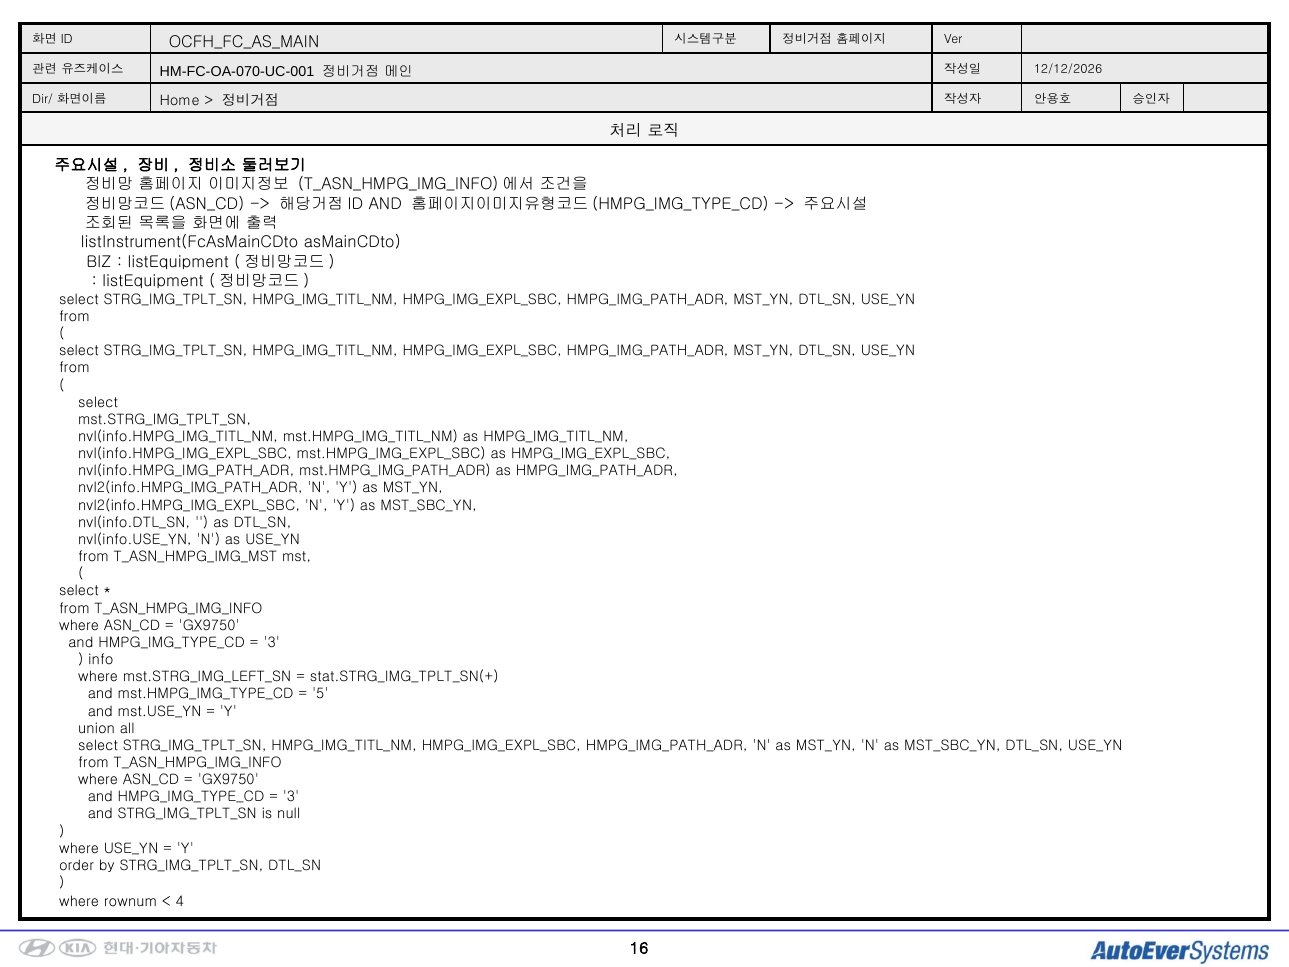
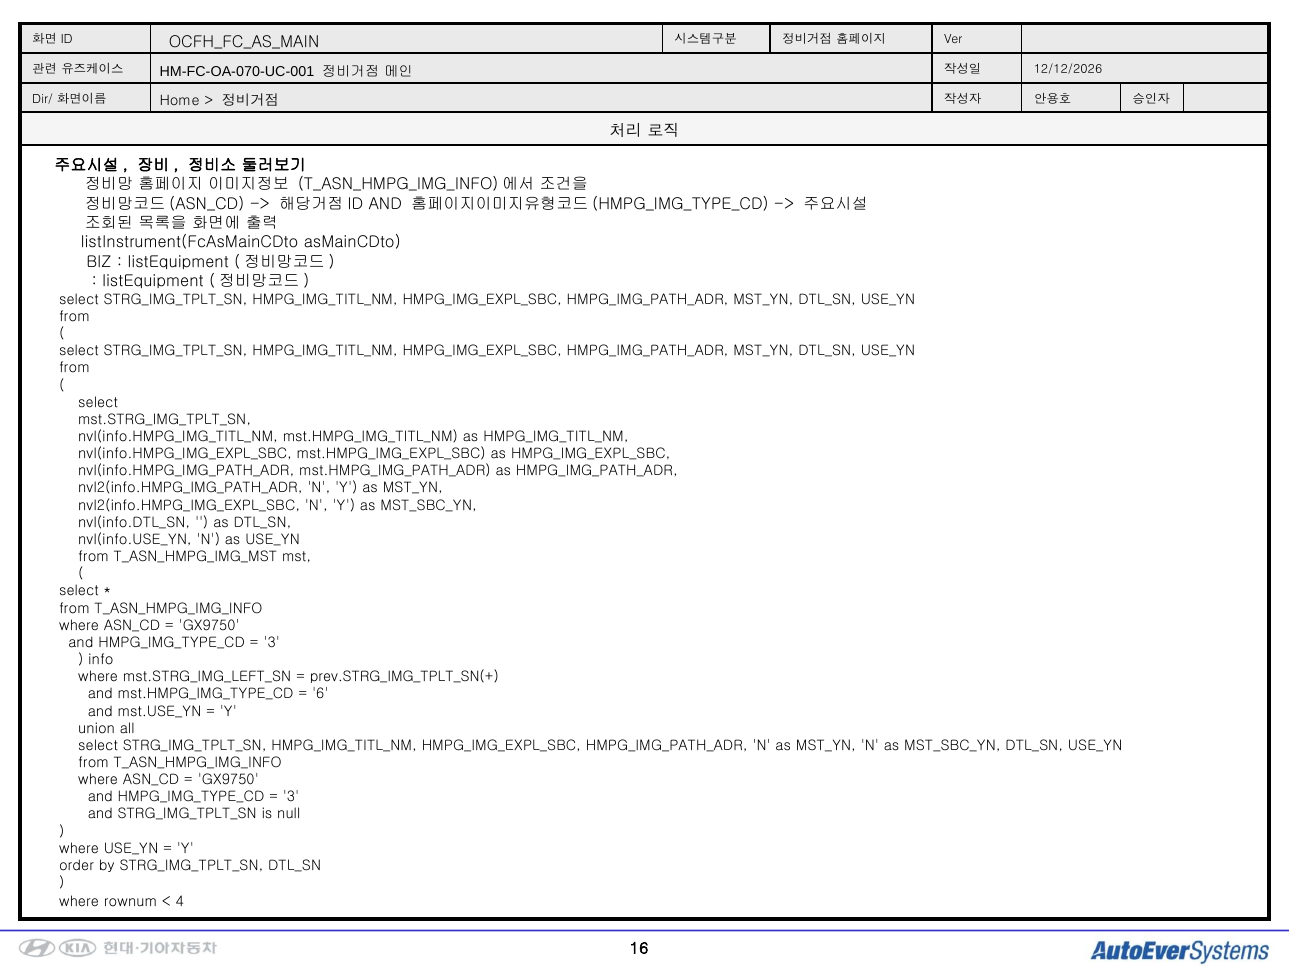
stat.STRG_IMG_TPLT_SN(+: stat.STRG_IMG_TPLT_SN(+ -> prev.STRG_IMG_TPLT_SN(+
5: 5 -> 6
